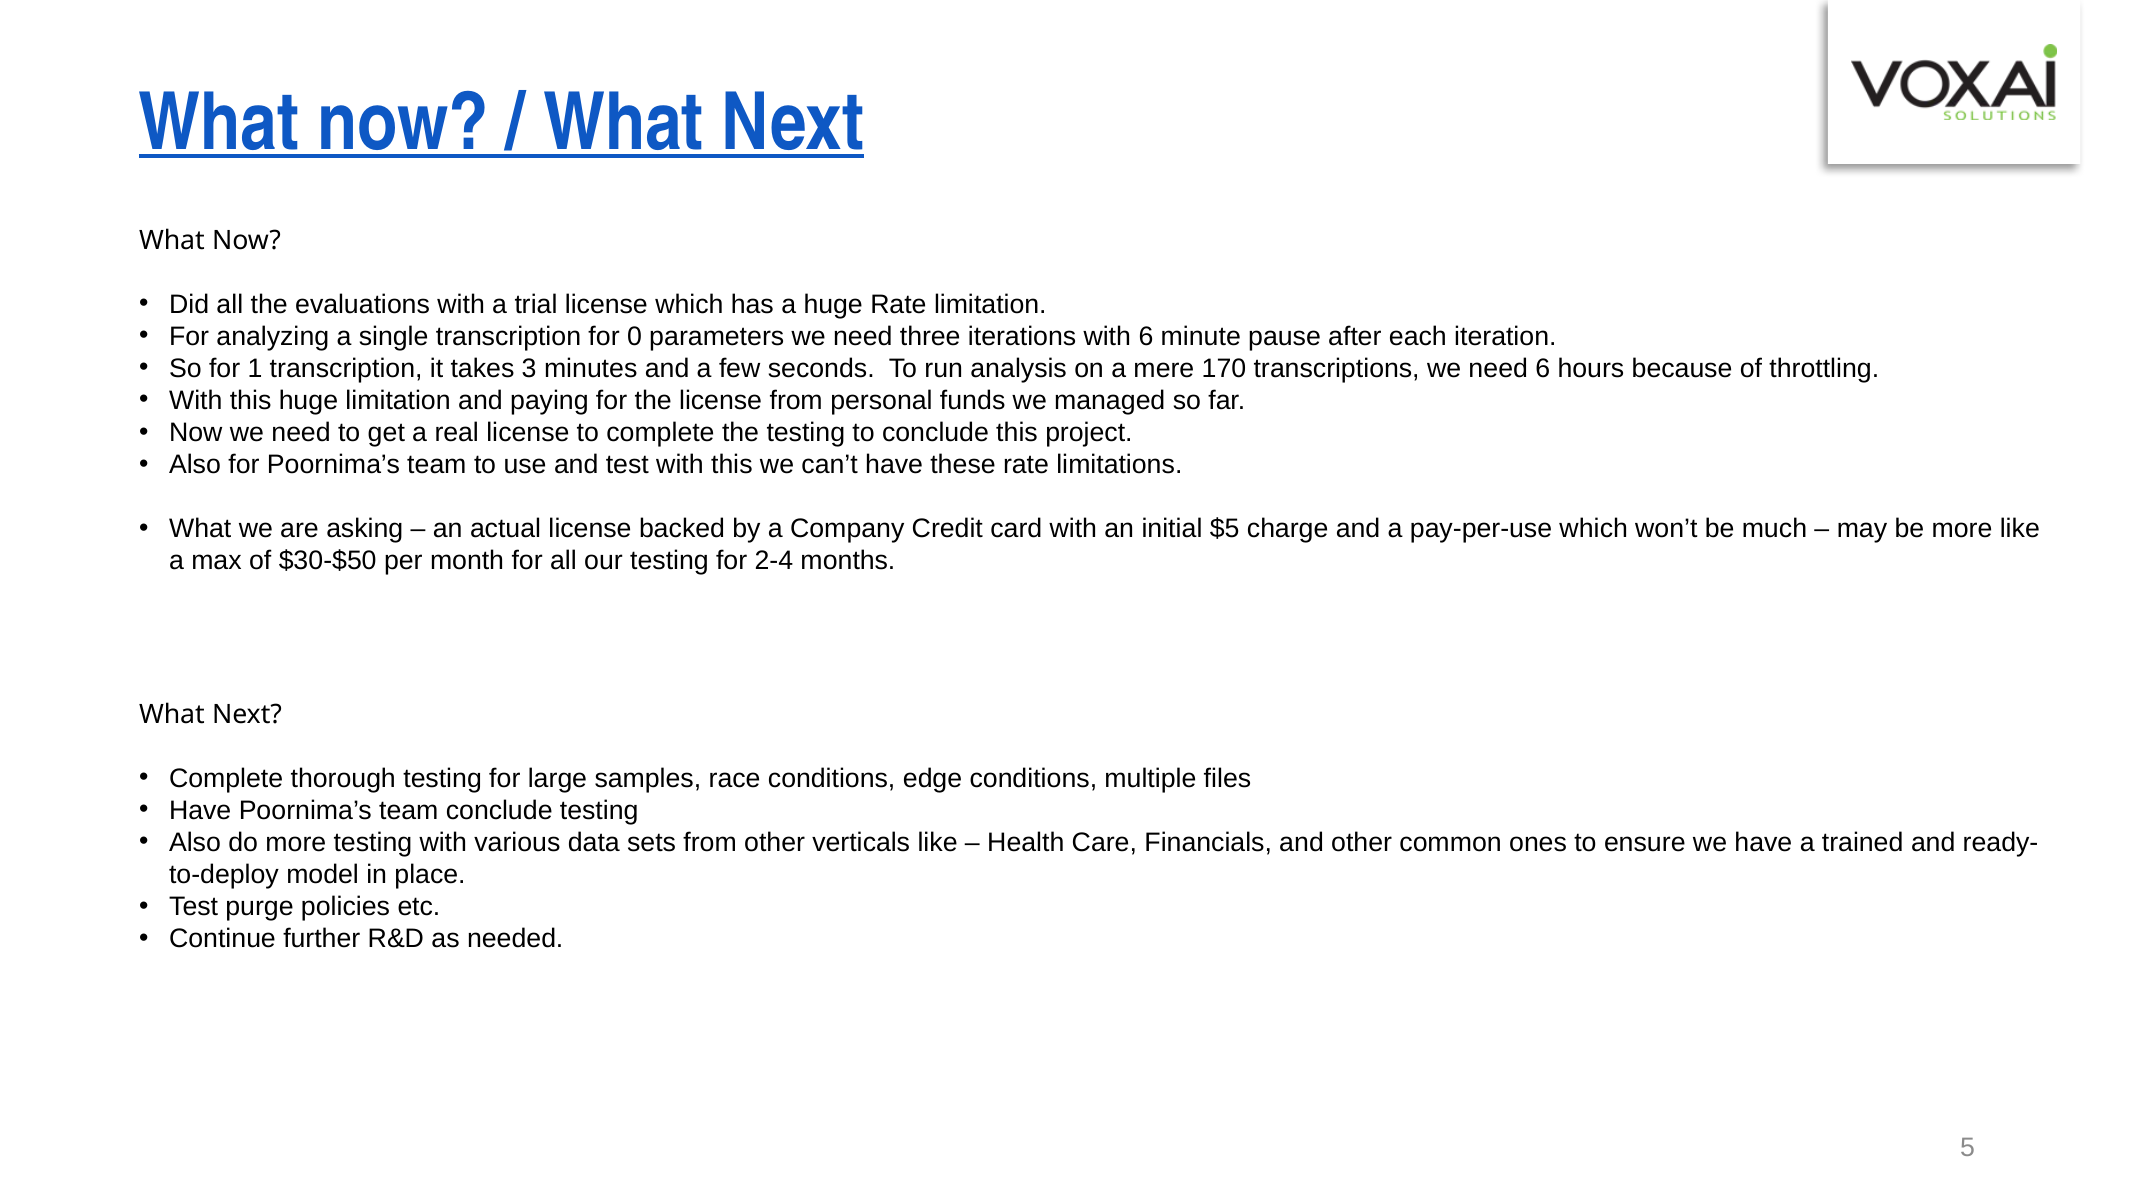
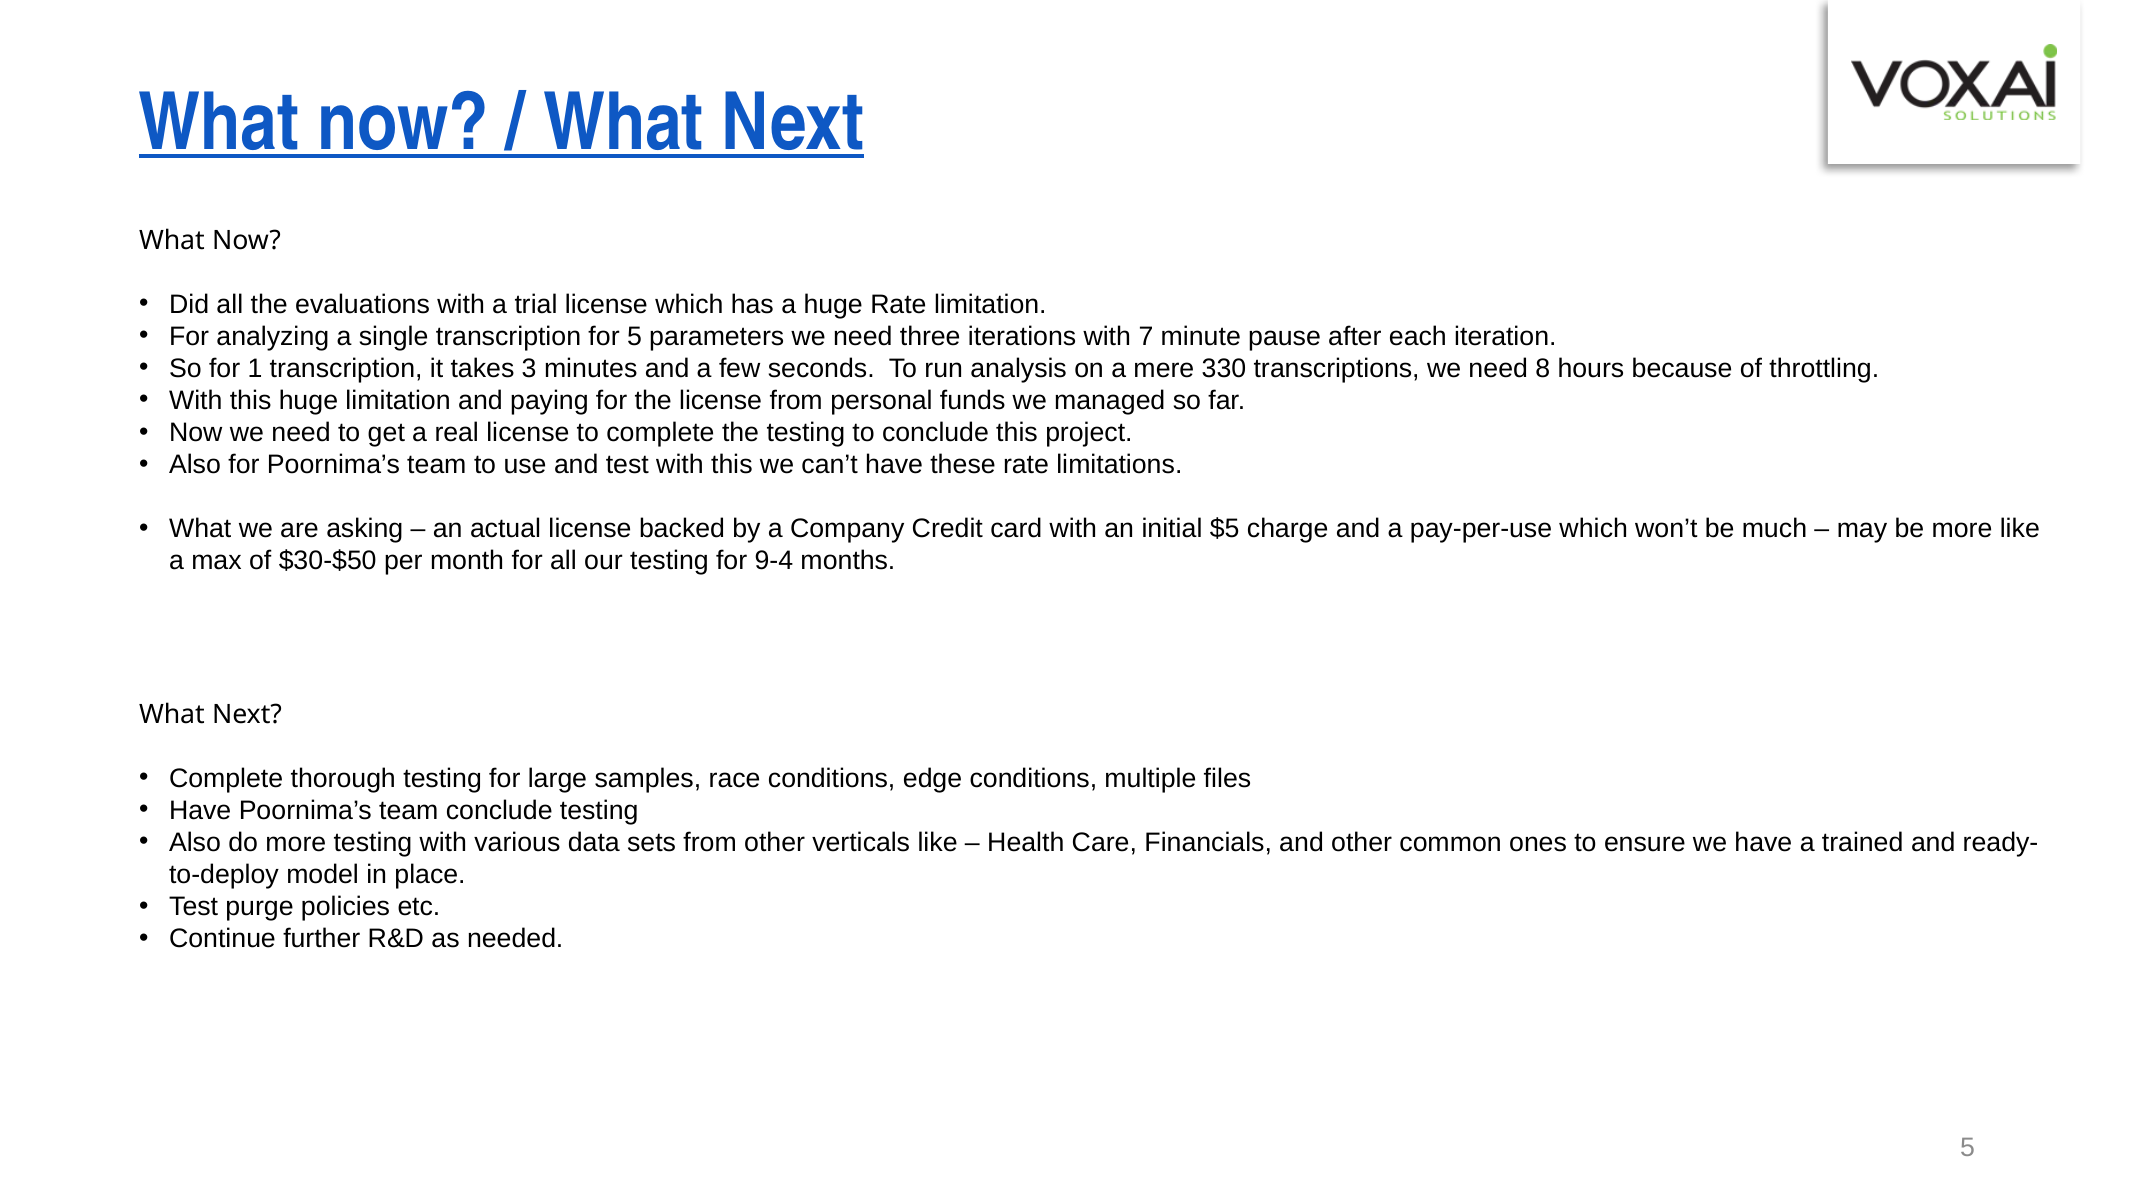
for 0: 0 -> 5
with 6: 6 -> 7
170: 170 -> 330
need 6: 6 -> 8
2-4: 2-4 -> 9-4
